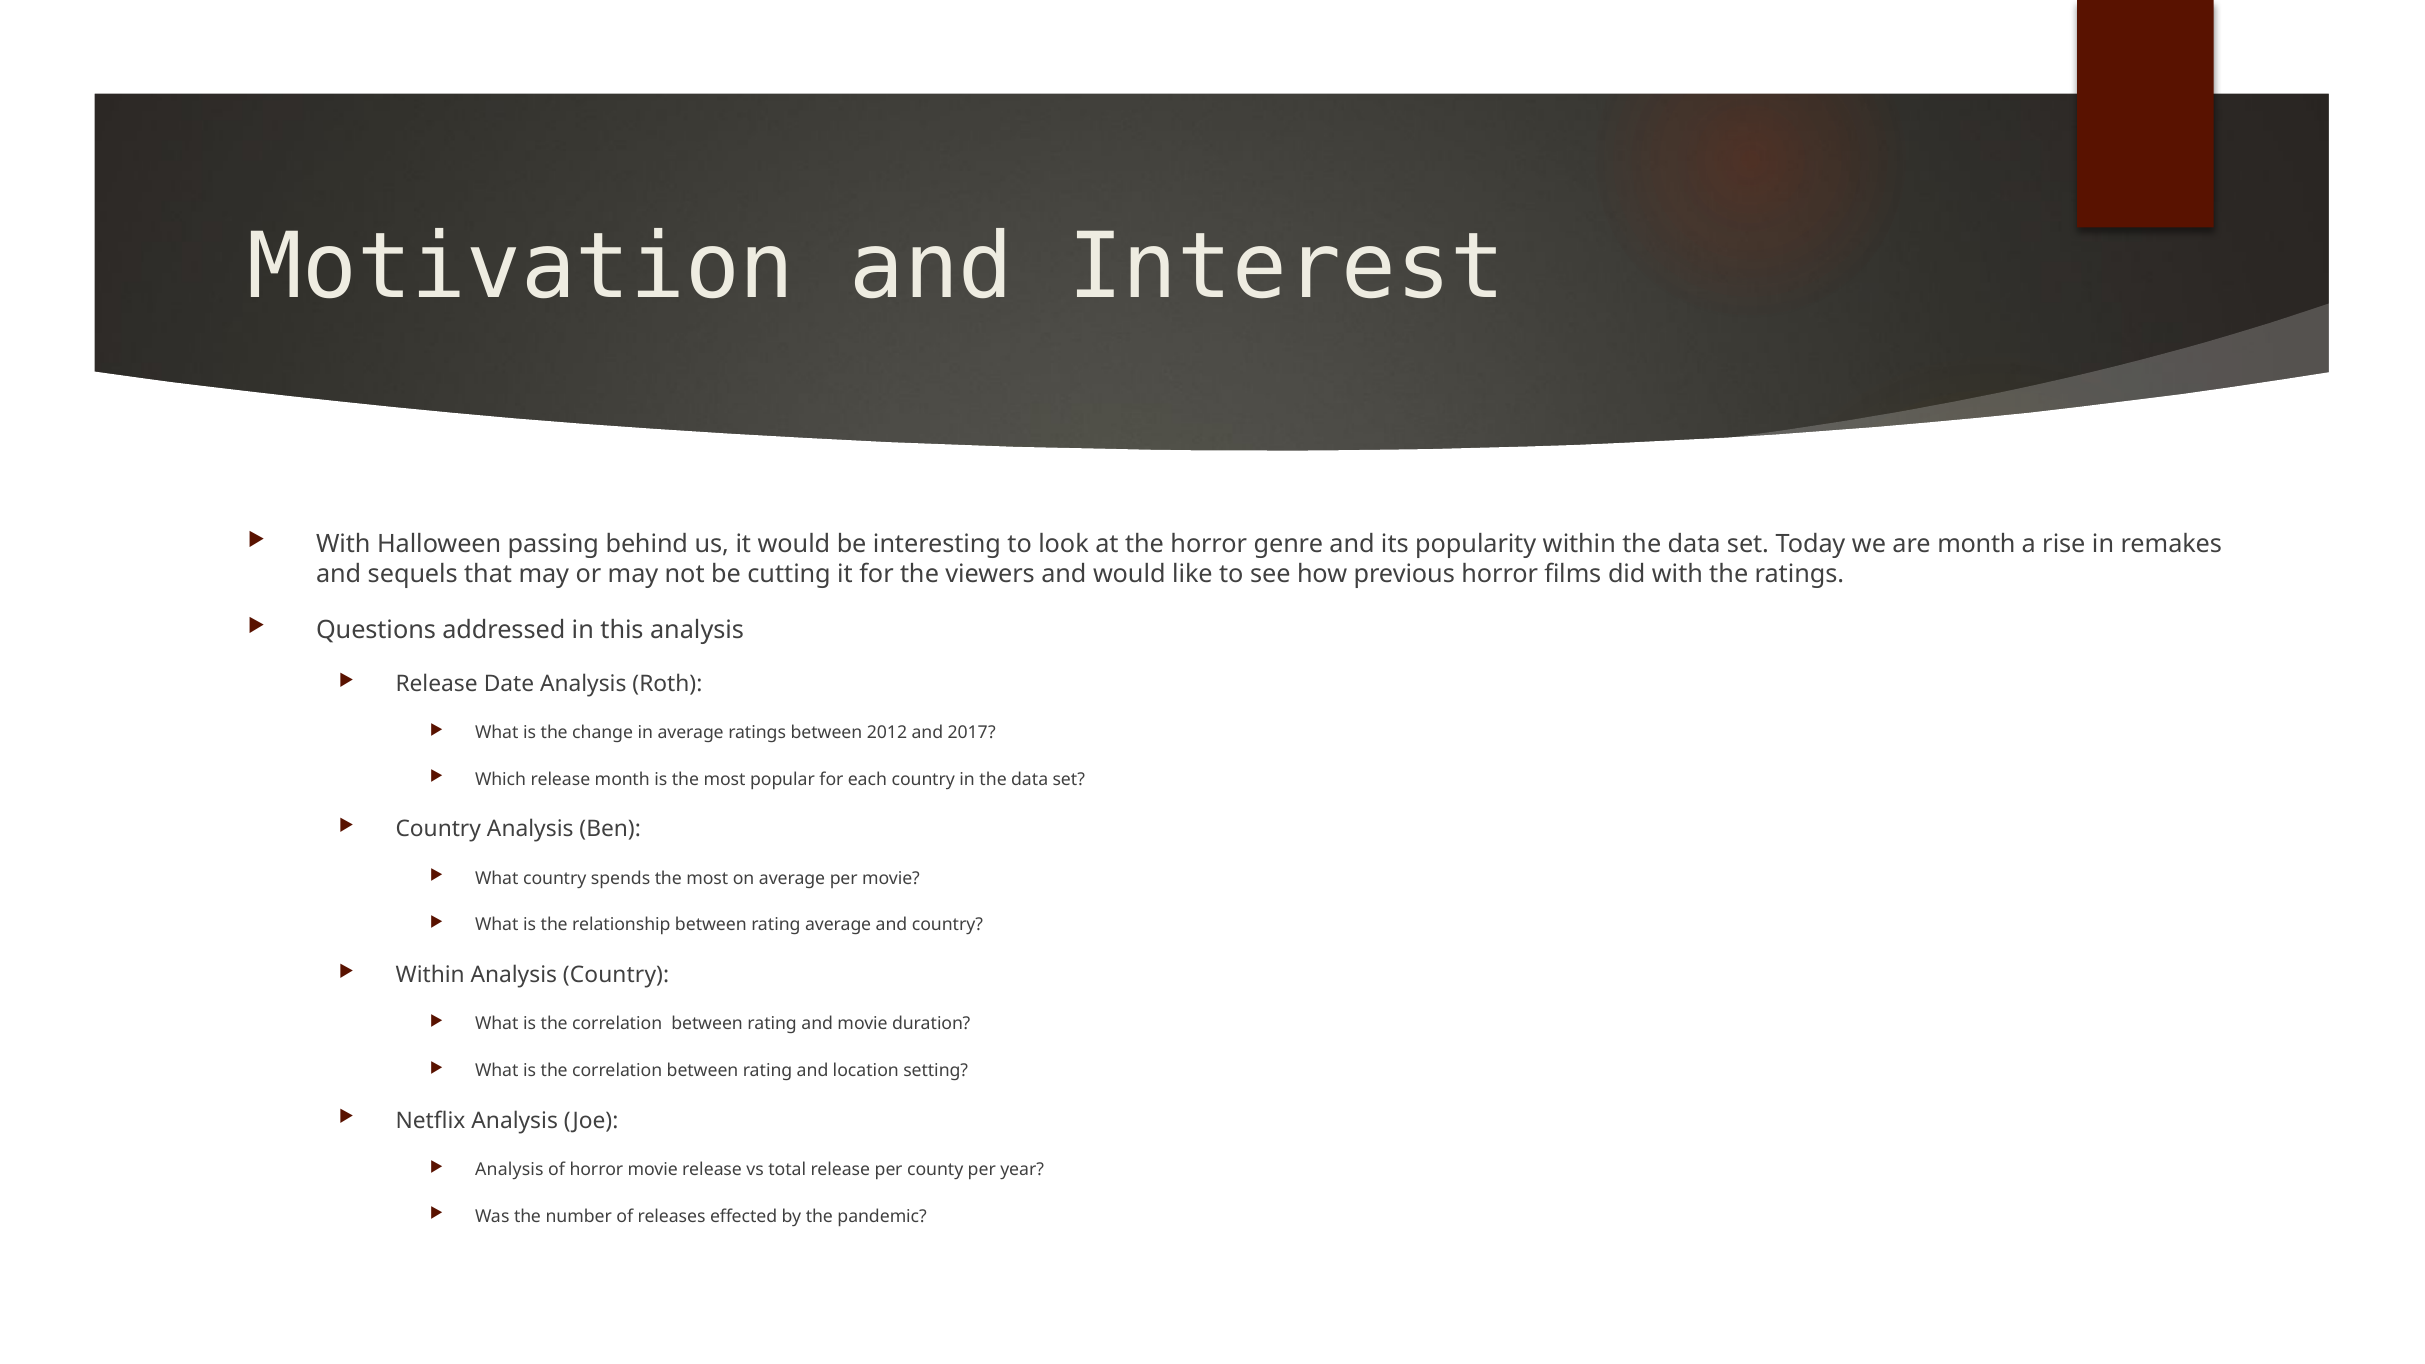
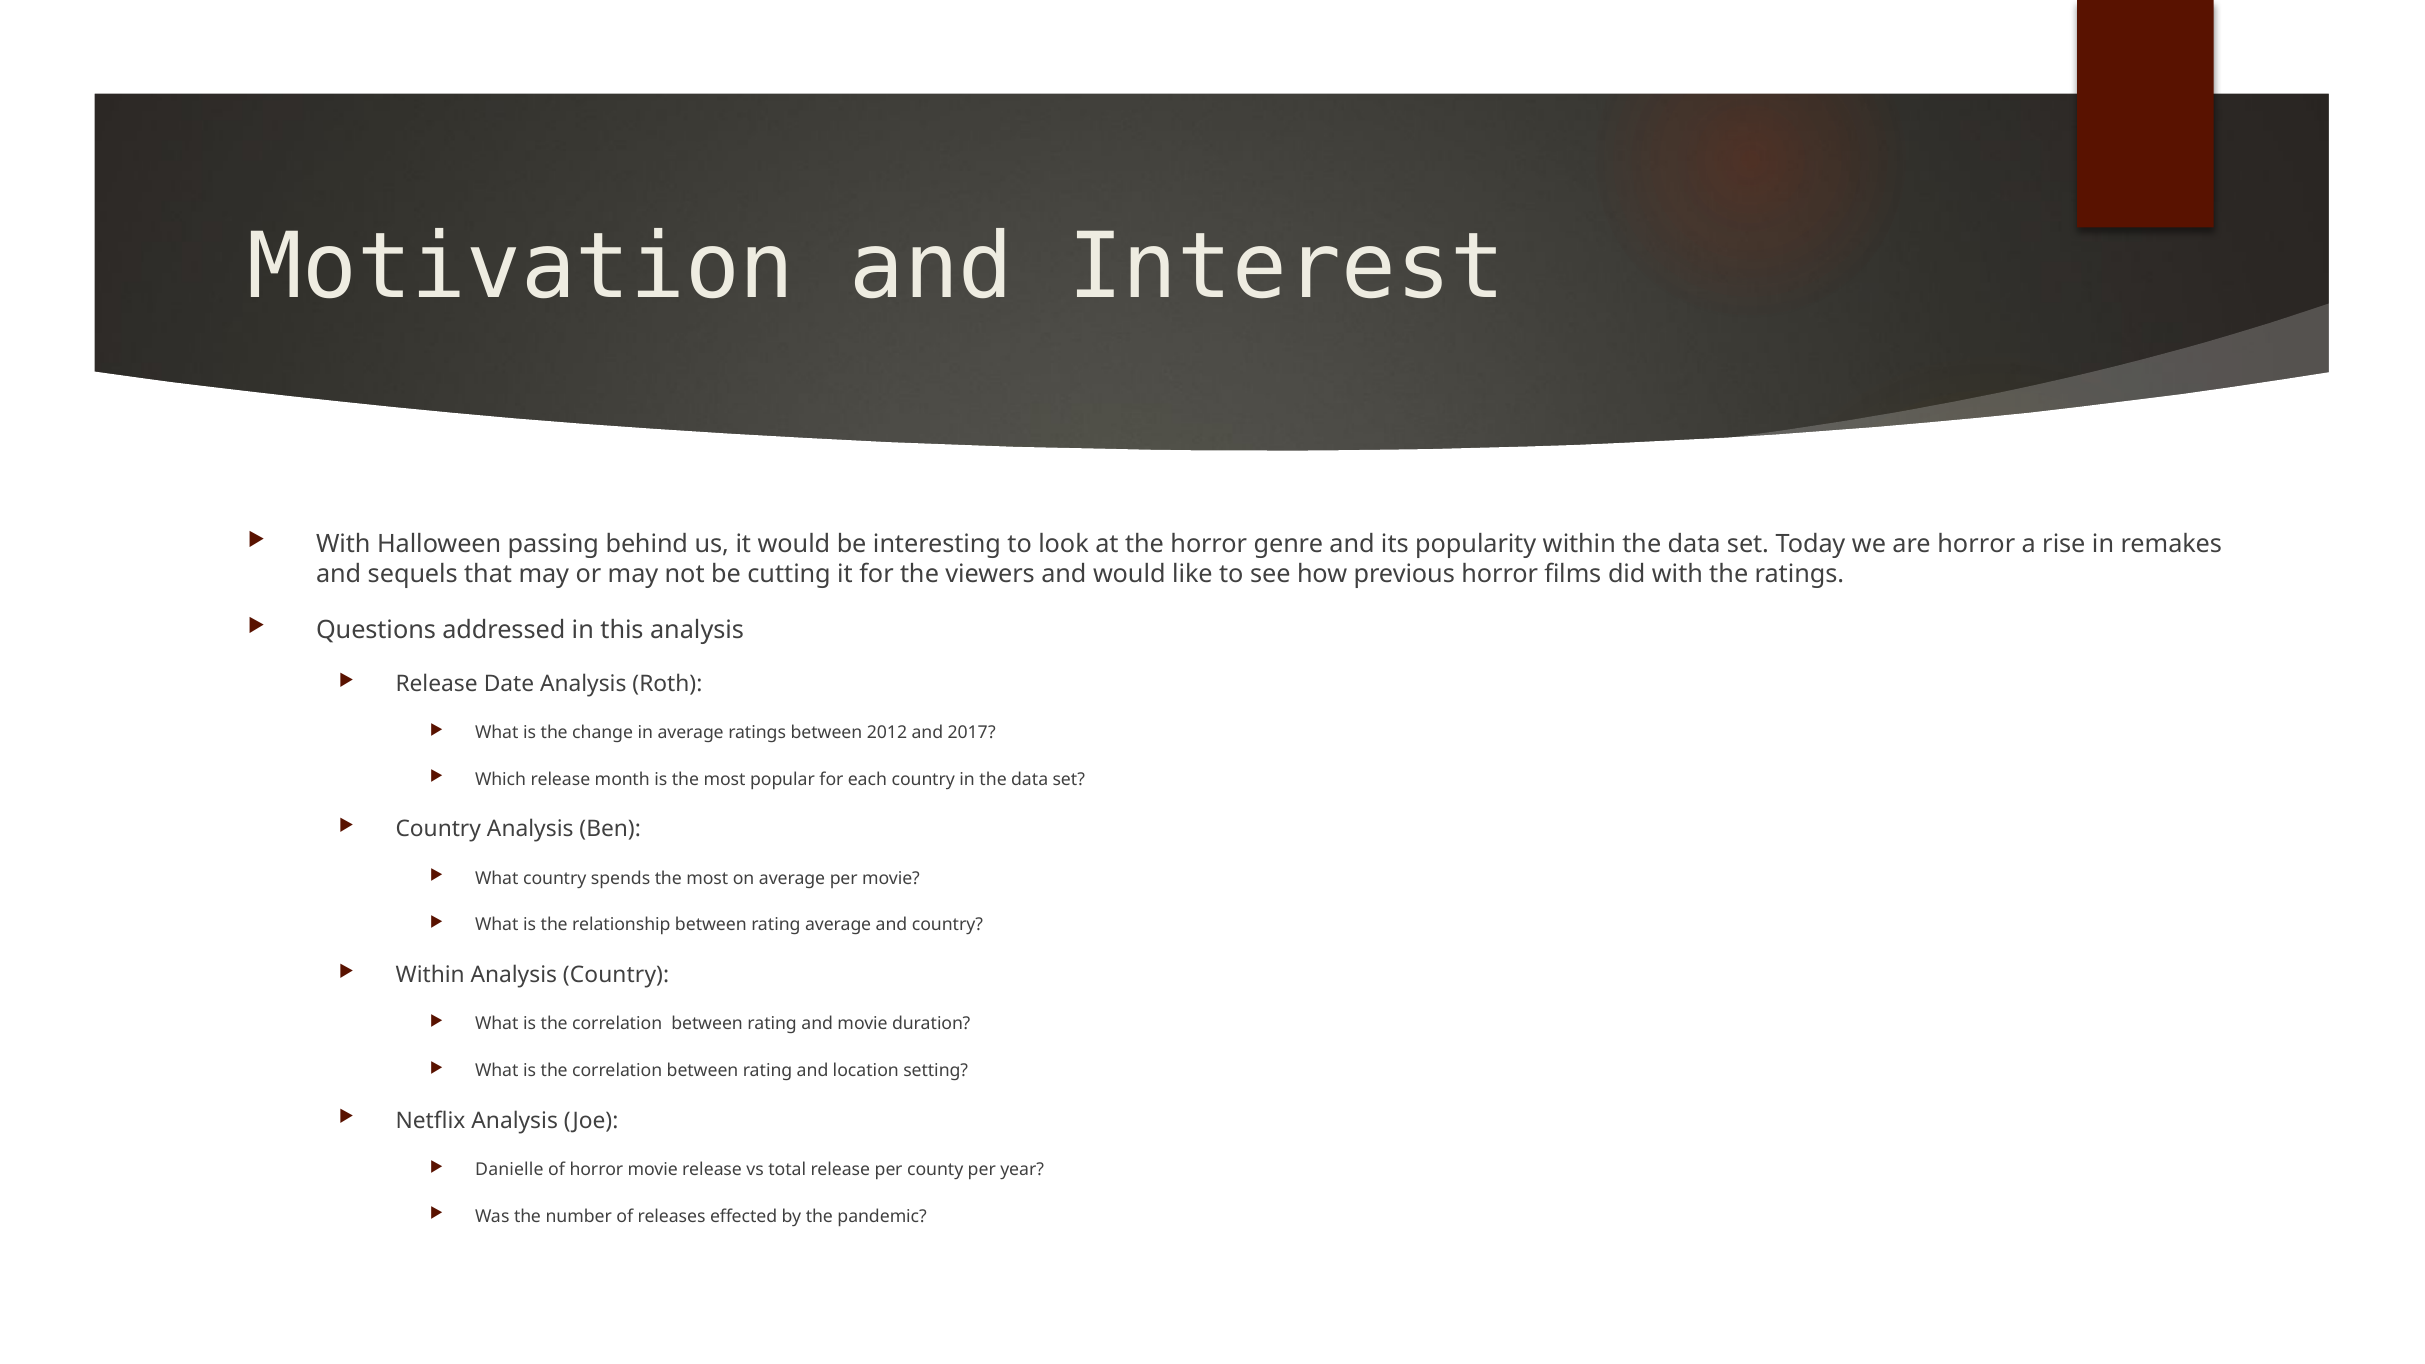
are month: month -> horror
Analysis at (509, 1170): Analysis -> Danielle
